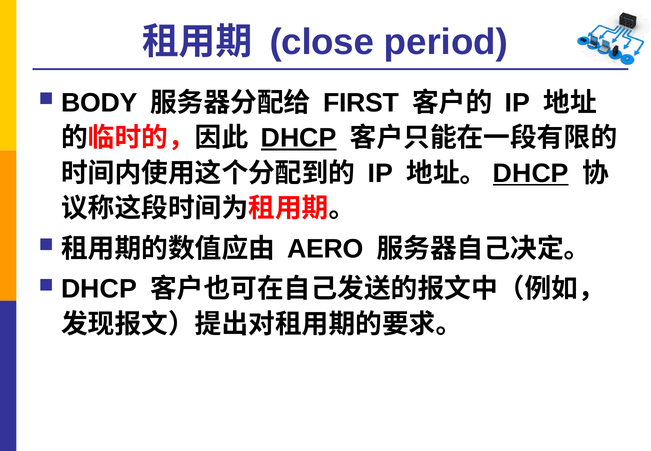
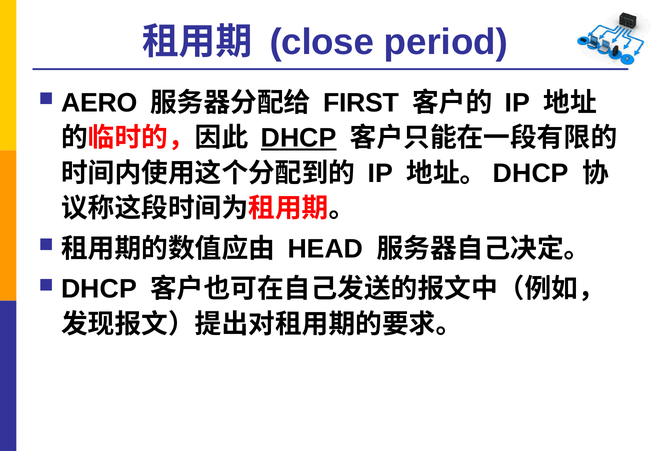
BODY: BODY -> AERO
DHCP at (531, 173) underline: present -> none
AERO: AERO -> HEAD
